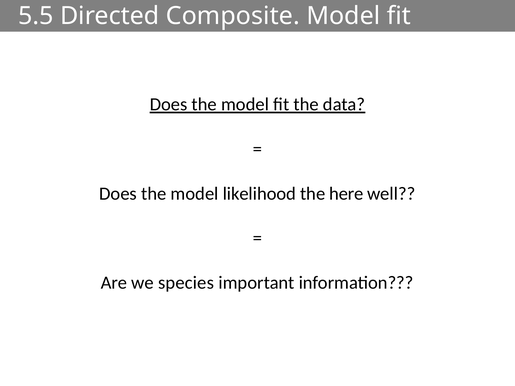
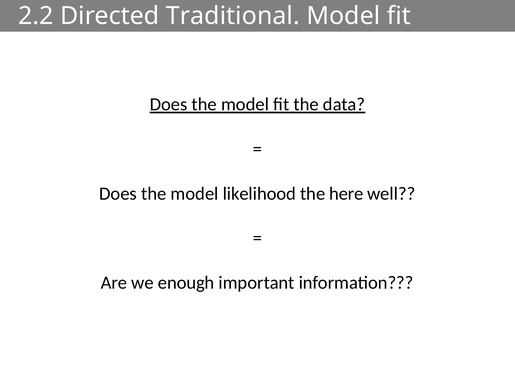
5.5: 5.5 -> 2.2
Composite: Composite -> Traditional
species: species -> enough
